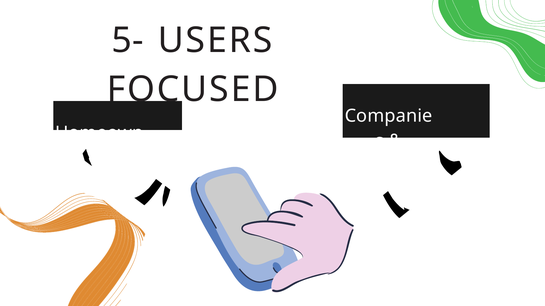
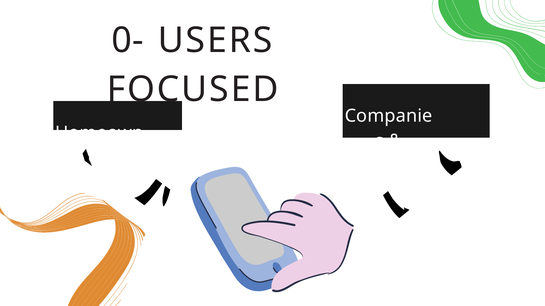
5-: 5- -> 0-
